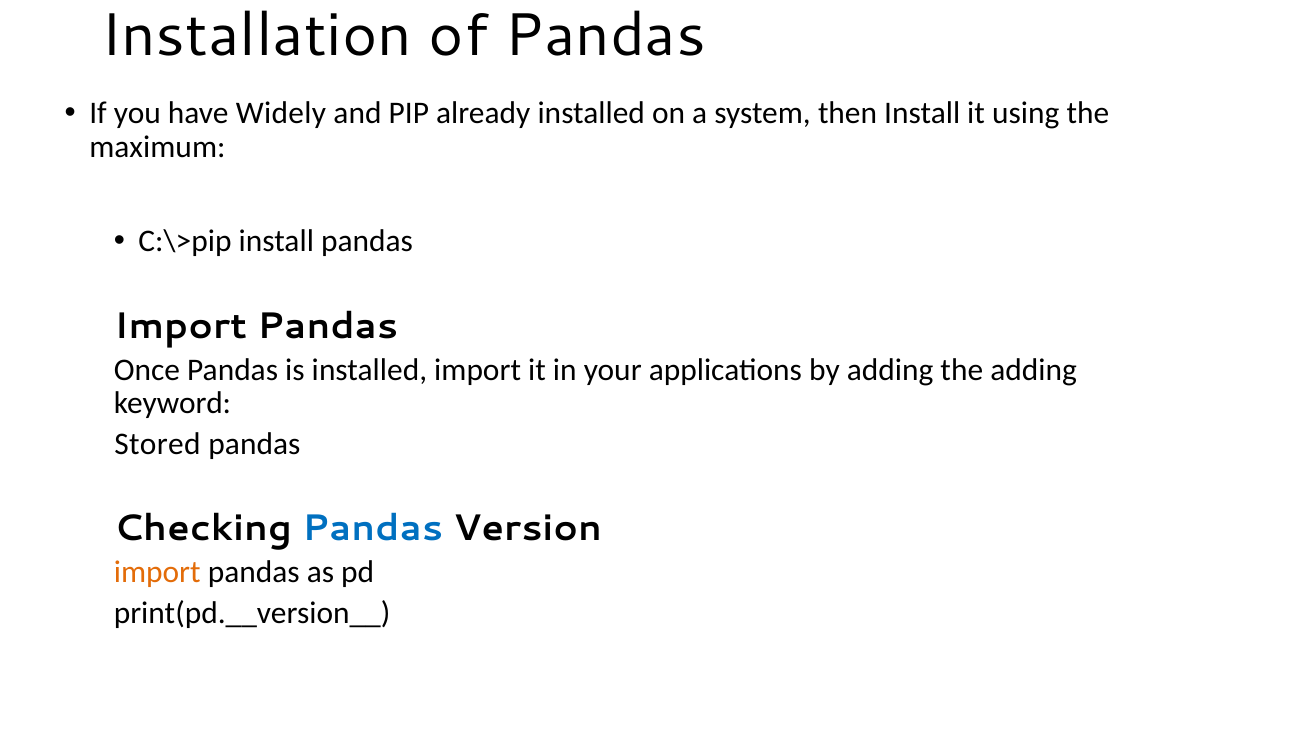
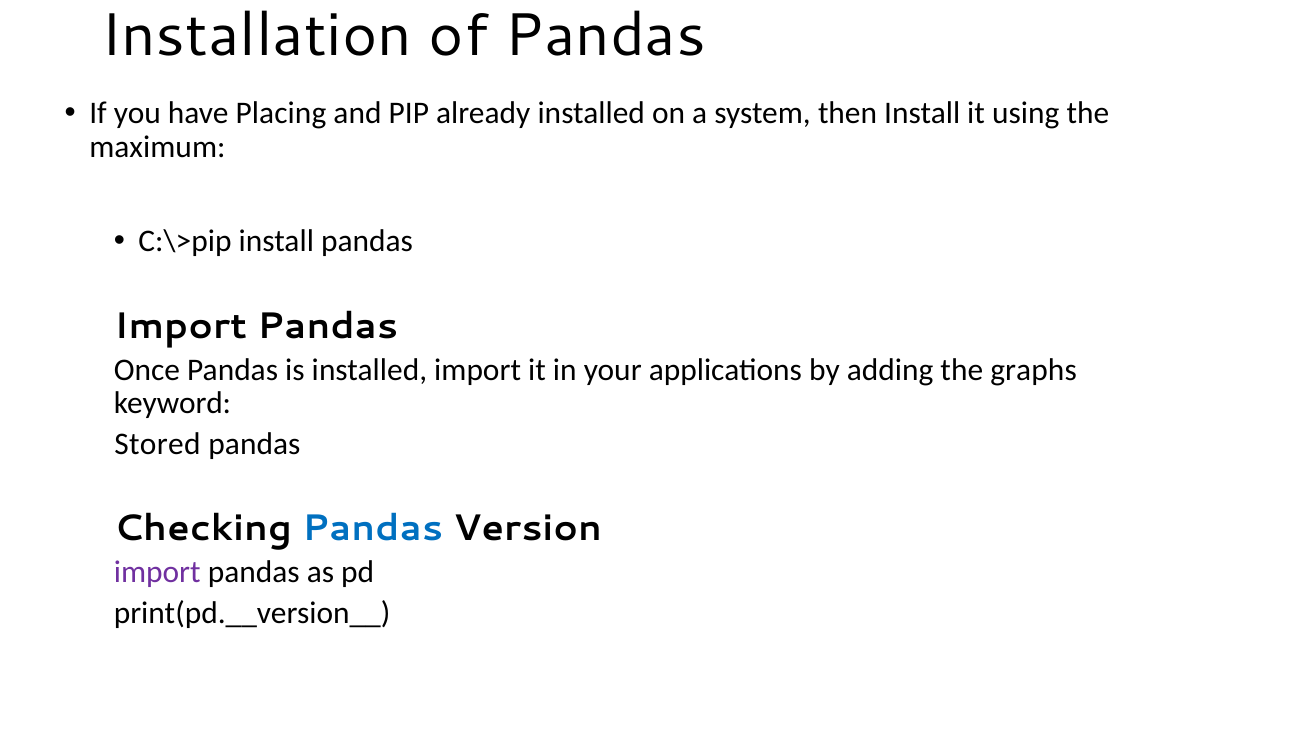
Widely: Widely -> Placing
the adding: adding -> graphs
import at (157, 573) colour: orange -> purple
